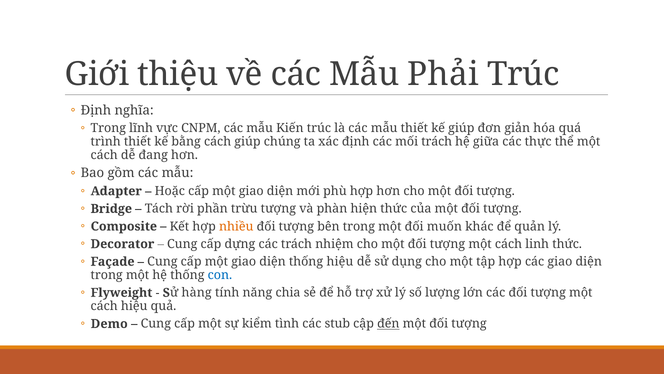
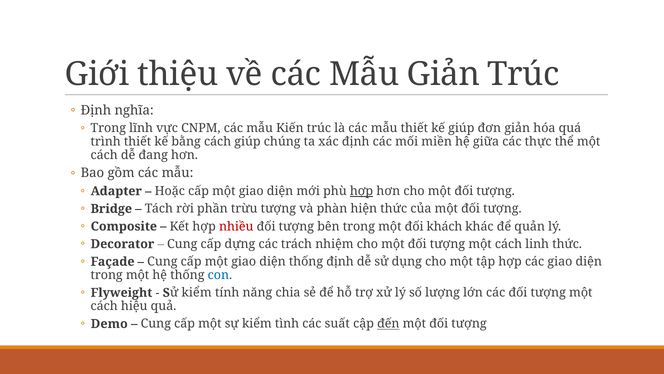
Mẫu Phải: Phải -> Giản
mối trách: trách -> miền
hợp at (362, 191) underline: none -> present
nhiều colour: orange -> red
muốn: muốn -> khách
thống hiệu: hiệu -> định
Sử hàng: hàng -> kiểm
stub: stub -> suất
